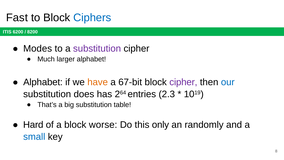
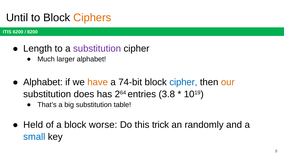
Fast: Fast -> Until
Ciphers colour: blue -> orange
Modes: Modes -> Length
67-bit: 67-bit -> 74-bit
cipher at (183, 82) colour: purple -> blue
our colour: blue -> orange
2.3: 2.3 -> 3.8
Hard: Hard -> Held
only: only -> trick
